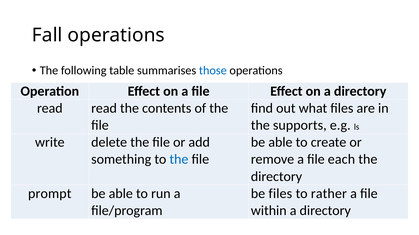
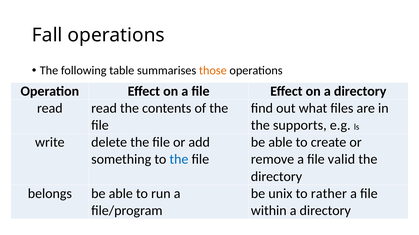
those colour: blue -> orange
each: each -> valid
prompt: prompt -> belongs
be files: files -> unix
